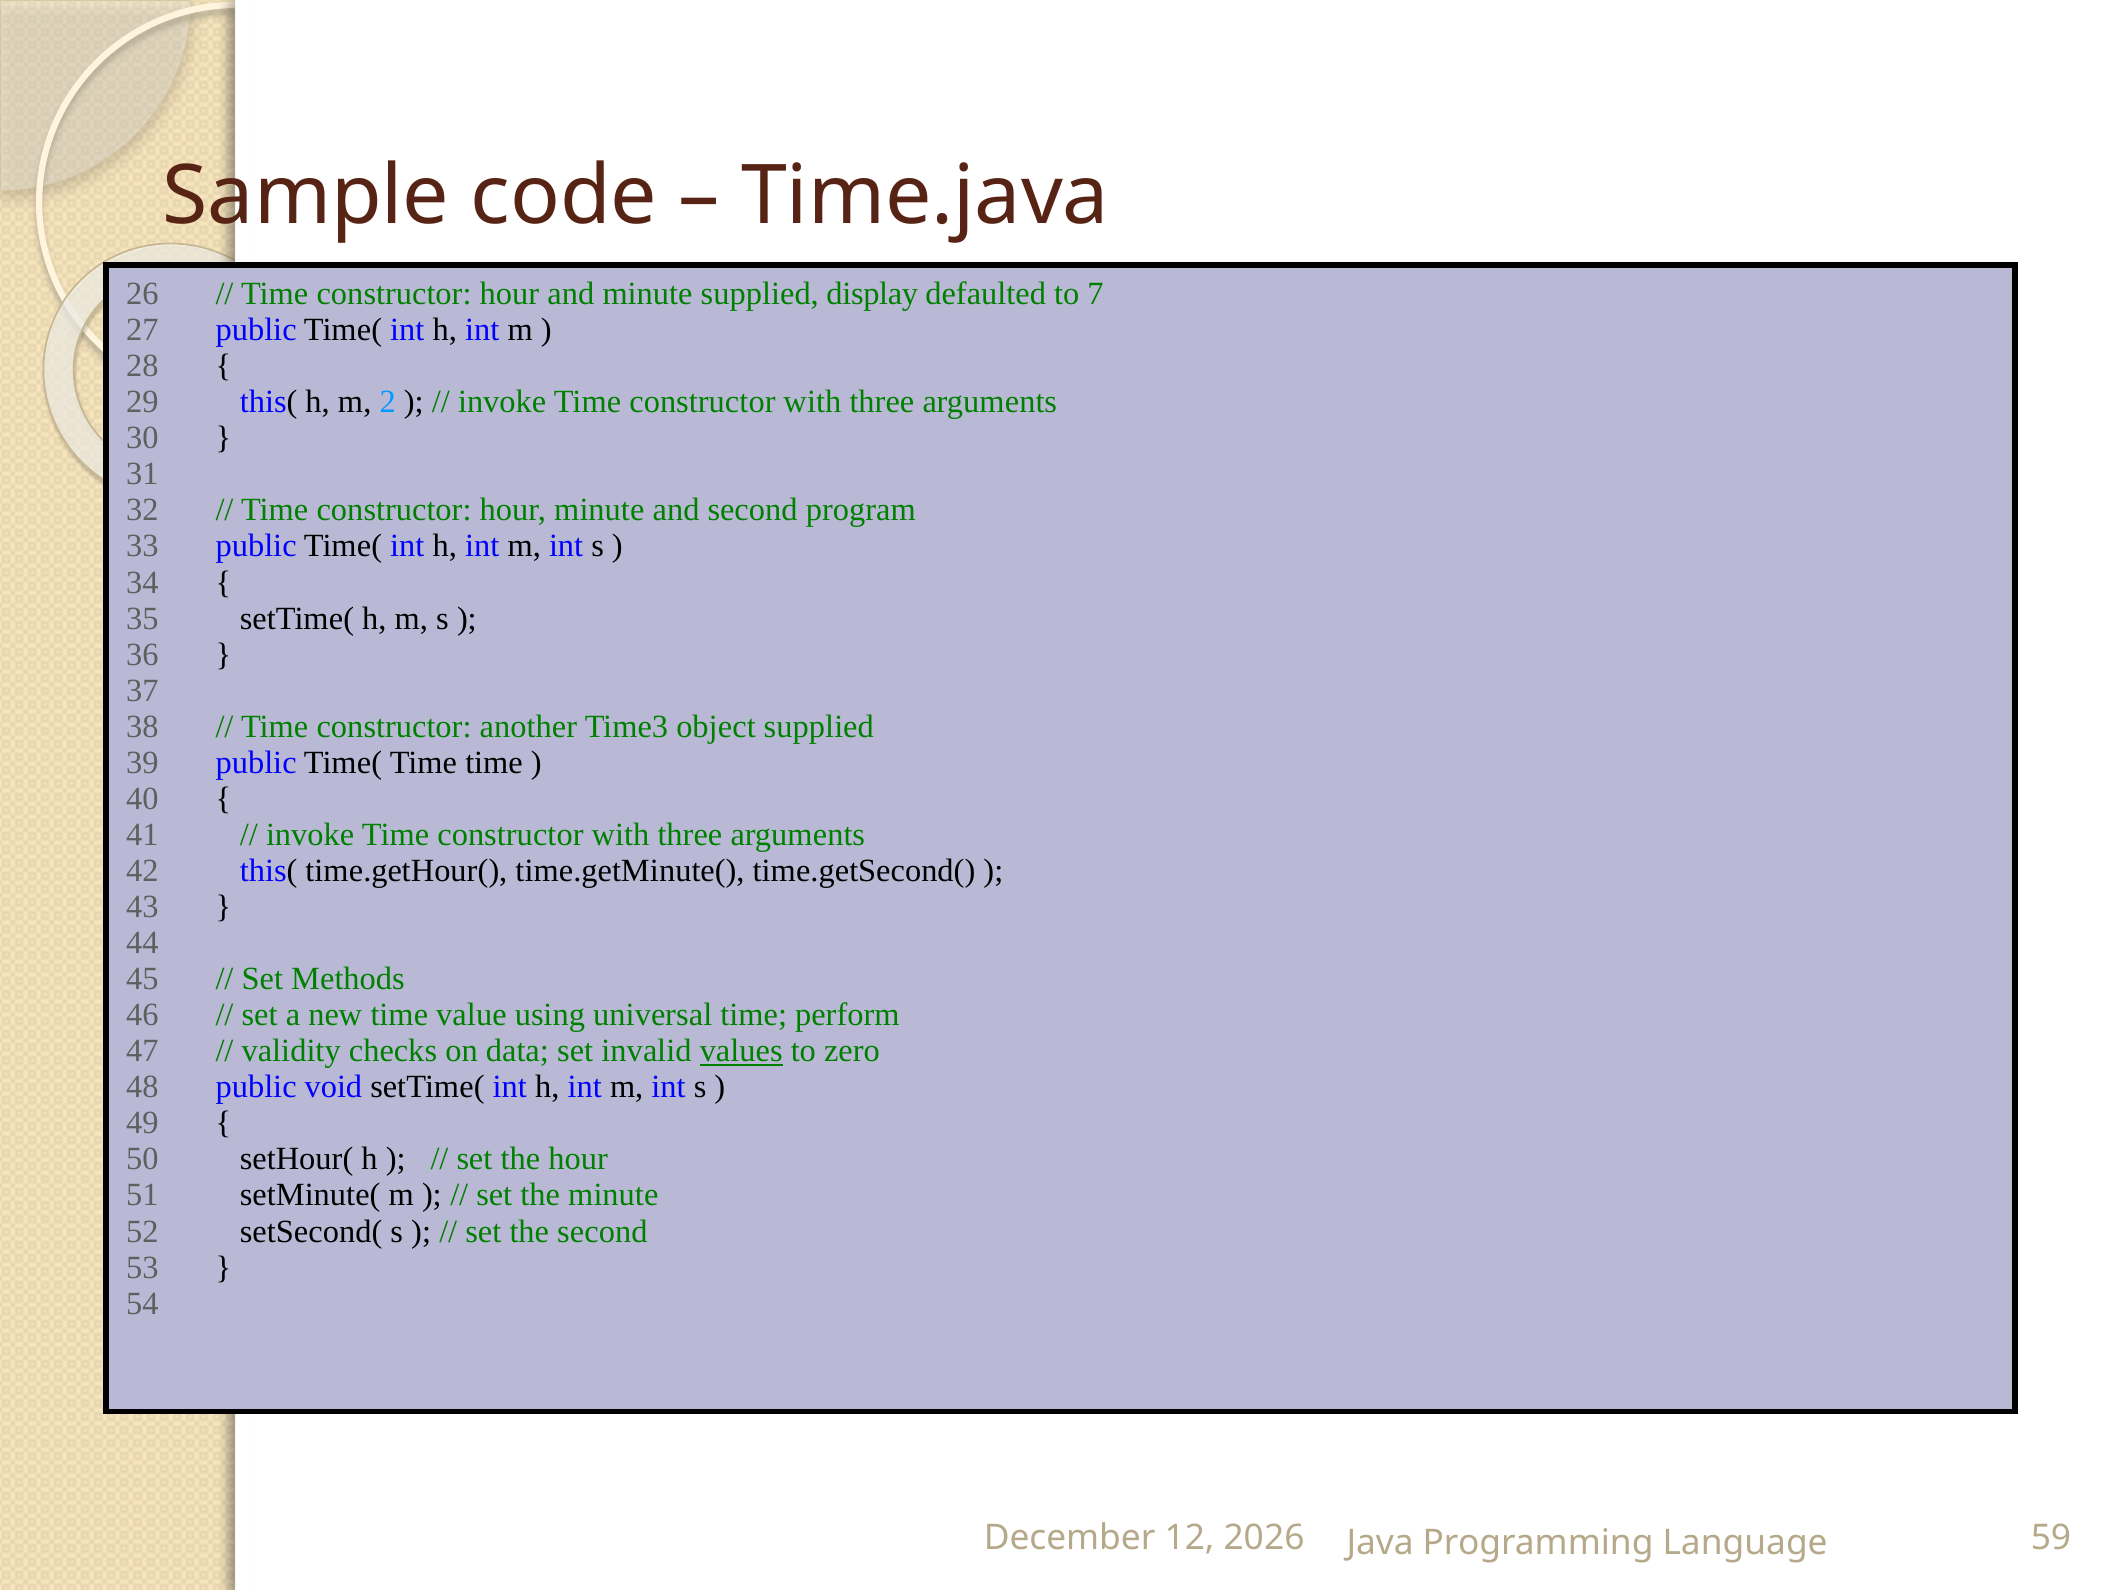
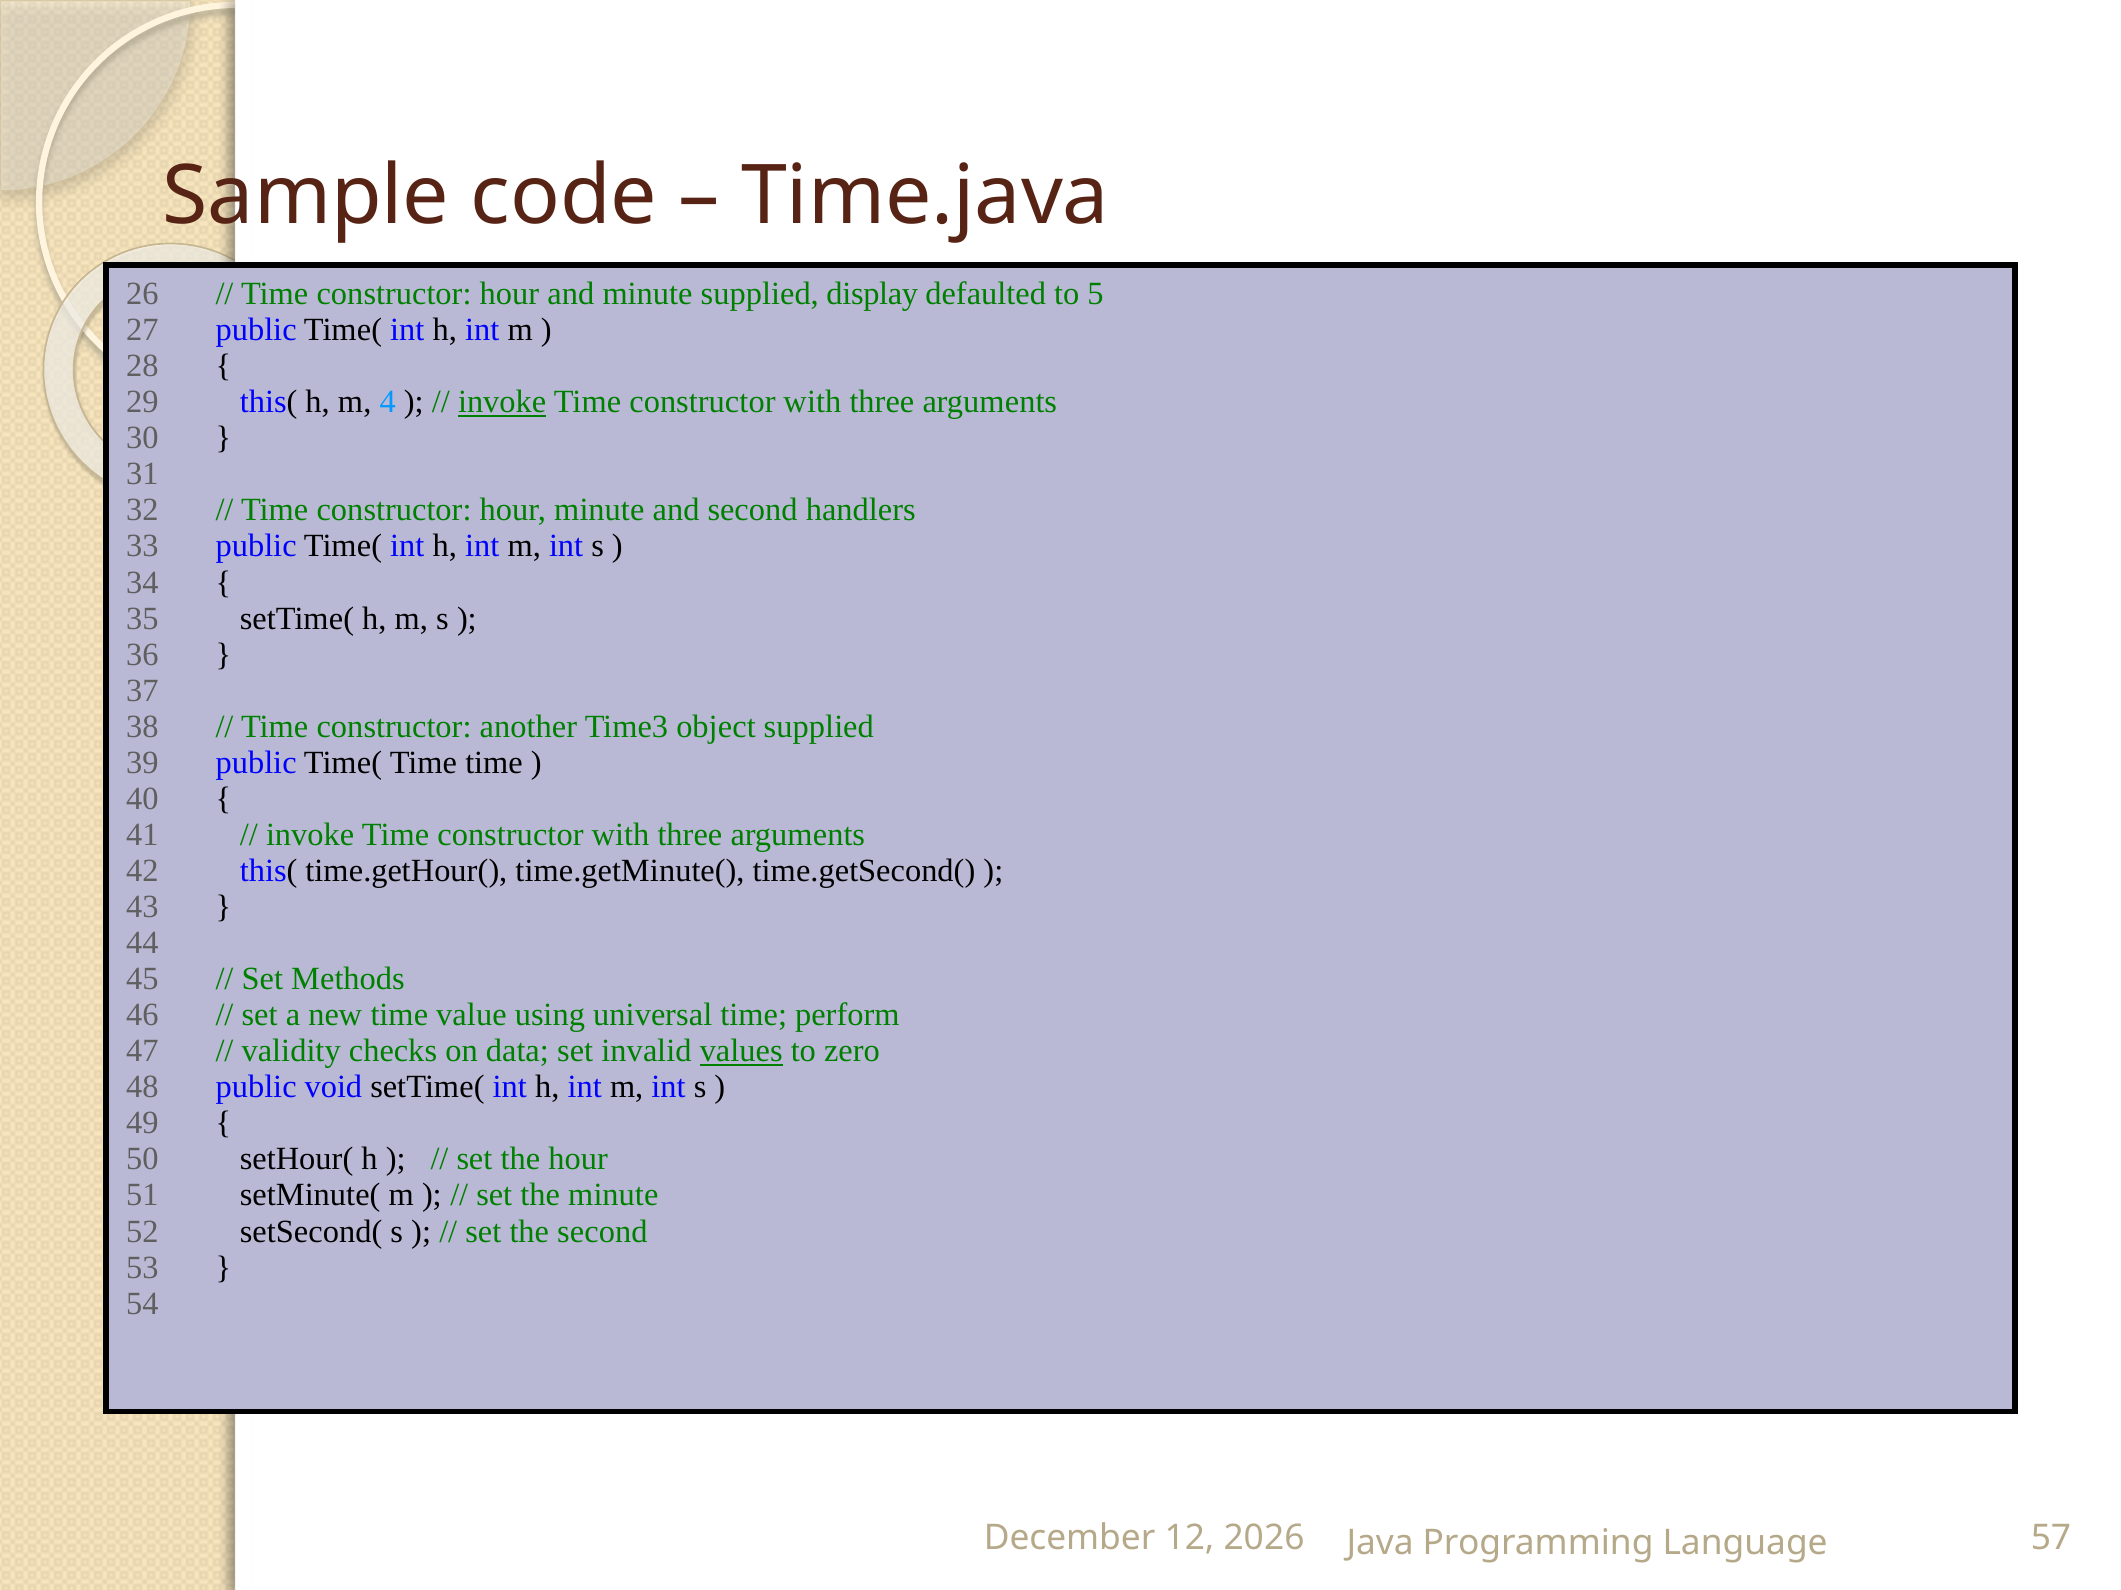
7: 7 -> 5
2: 2 -> 4
invoke at (502, 402) underline: none -> present
program: program -> handlers
59: 59 -> 57
